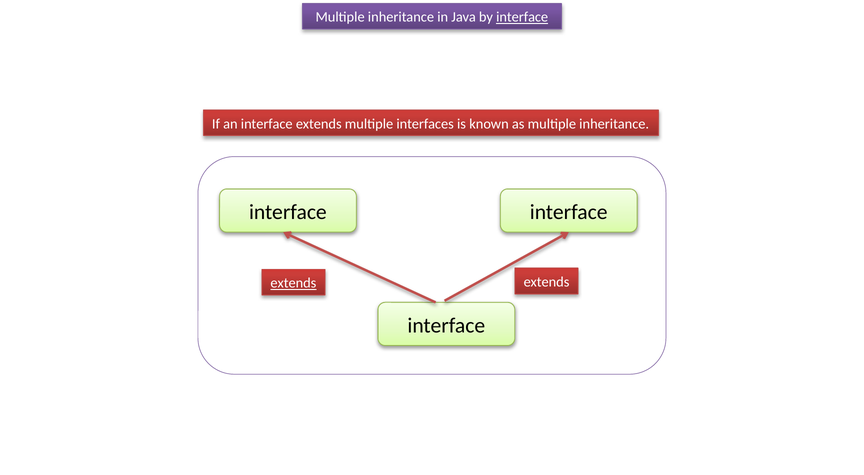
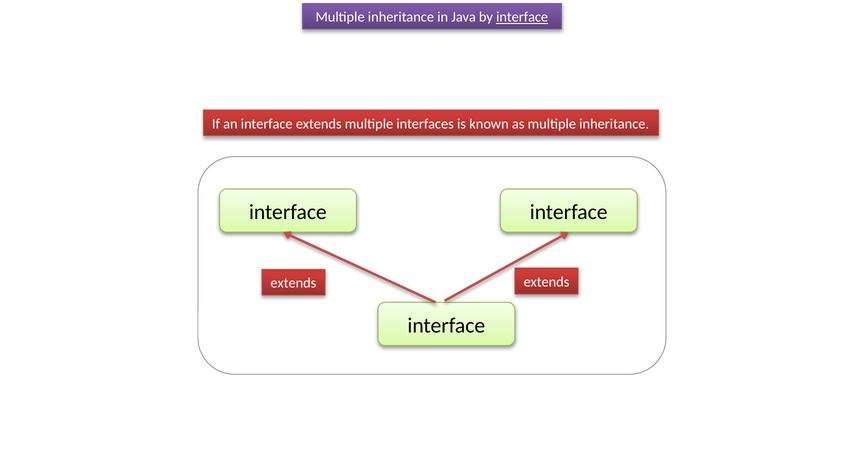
extends at (293, 283) underline: present -> none
